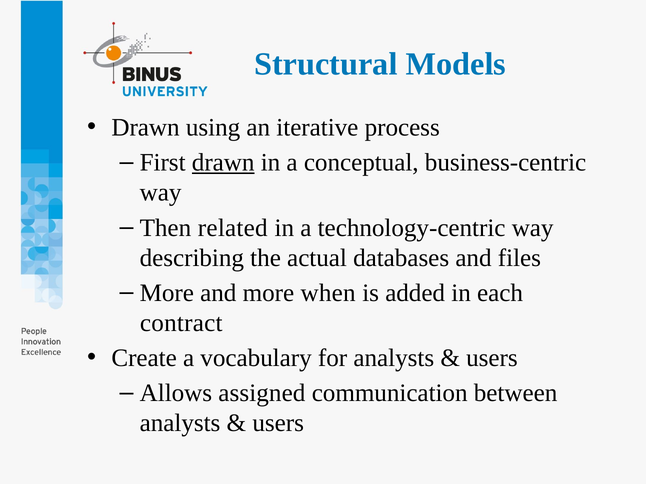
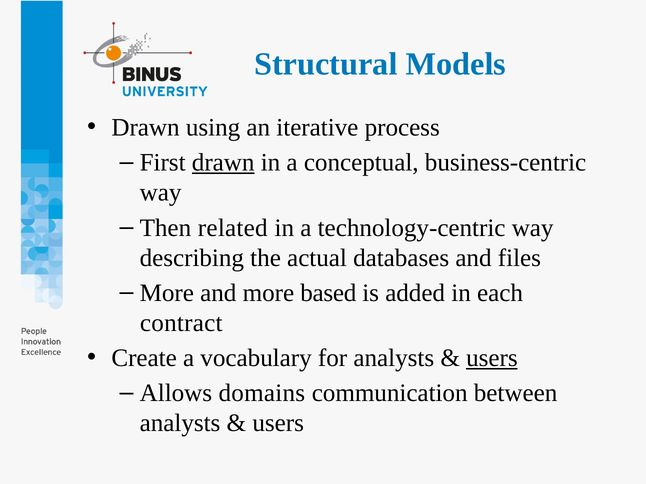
when: when -> based
users at (492, 358) underline: none -> present
assigned: assigned -> domains
